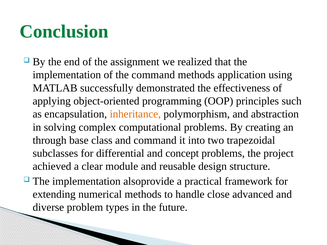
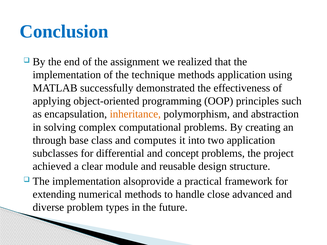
Conclusion colour: green -> blue
the command: command -> technique
and command: command -> computes
two trapezoidal: trapezoidal -> application
